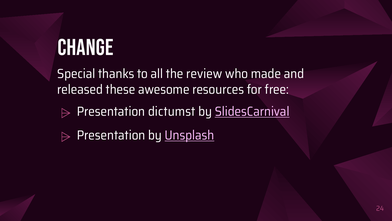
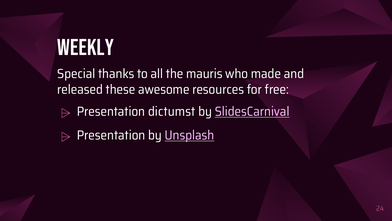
Change: Change -> Weekly
review: review -> mauris
